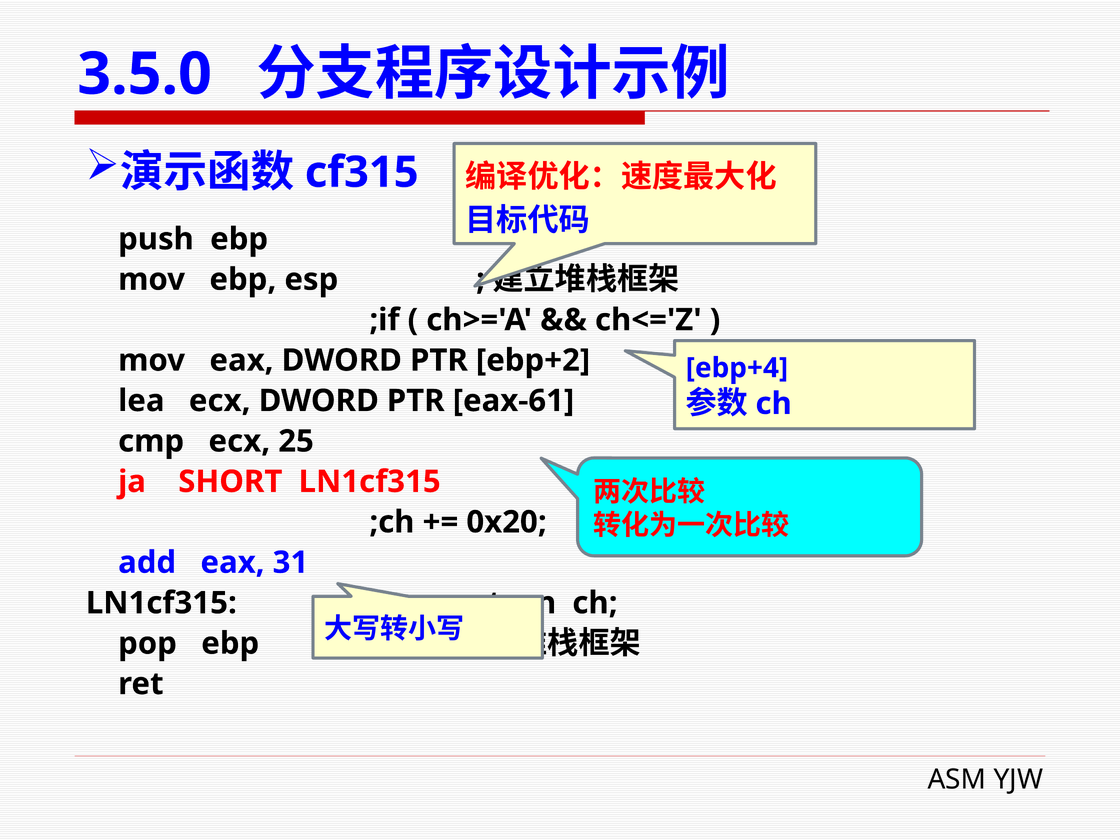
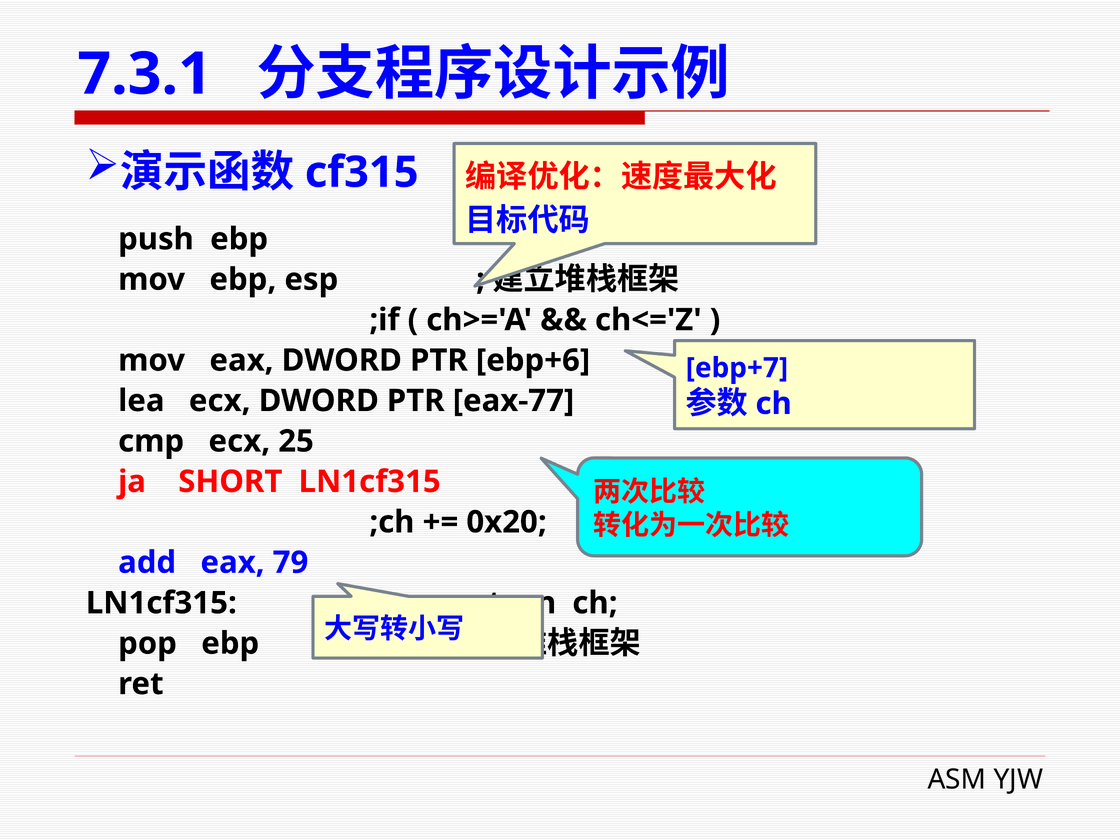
3.5.0: 3.5.0 -> 7.3.1
ebp+2: ebp+2 -> ebp+6
ebp+4: ebp+4 -> ebp+7
eax-61: eax-61 -> eax-77
31: 31 -> 79
